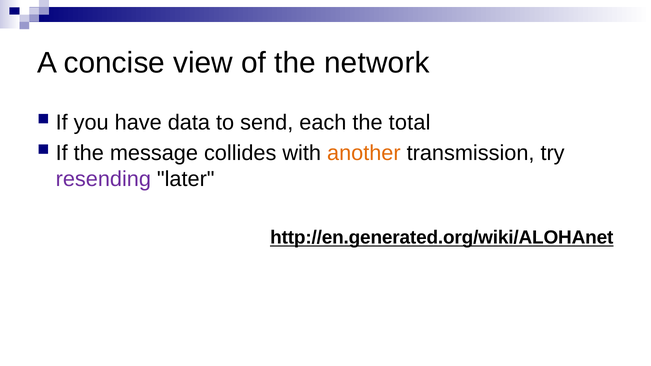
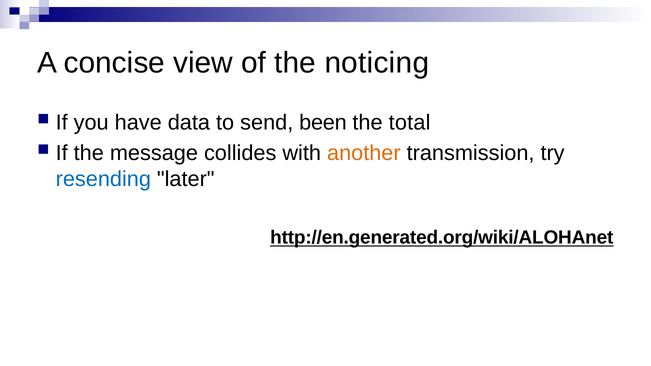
network: network -> noticing
each: each -> been
resending colour: purple -> blue
